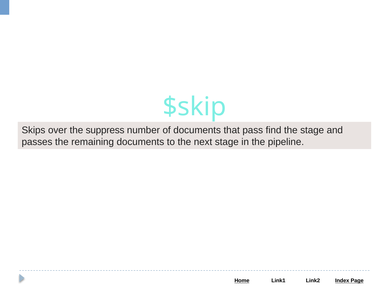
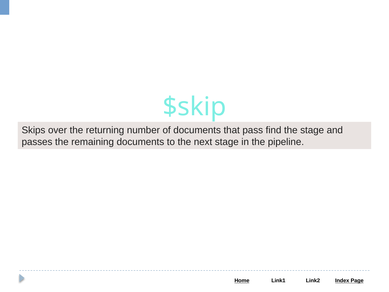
suppress: suppress -> returning
